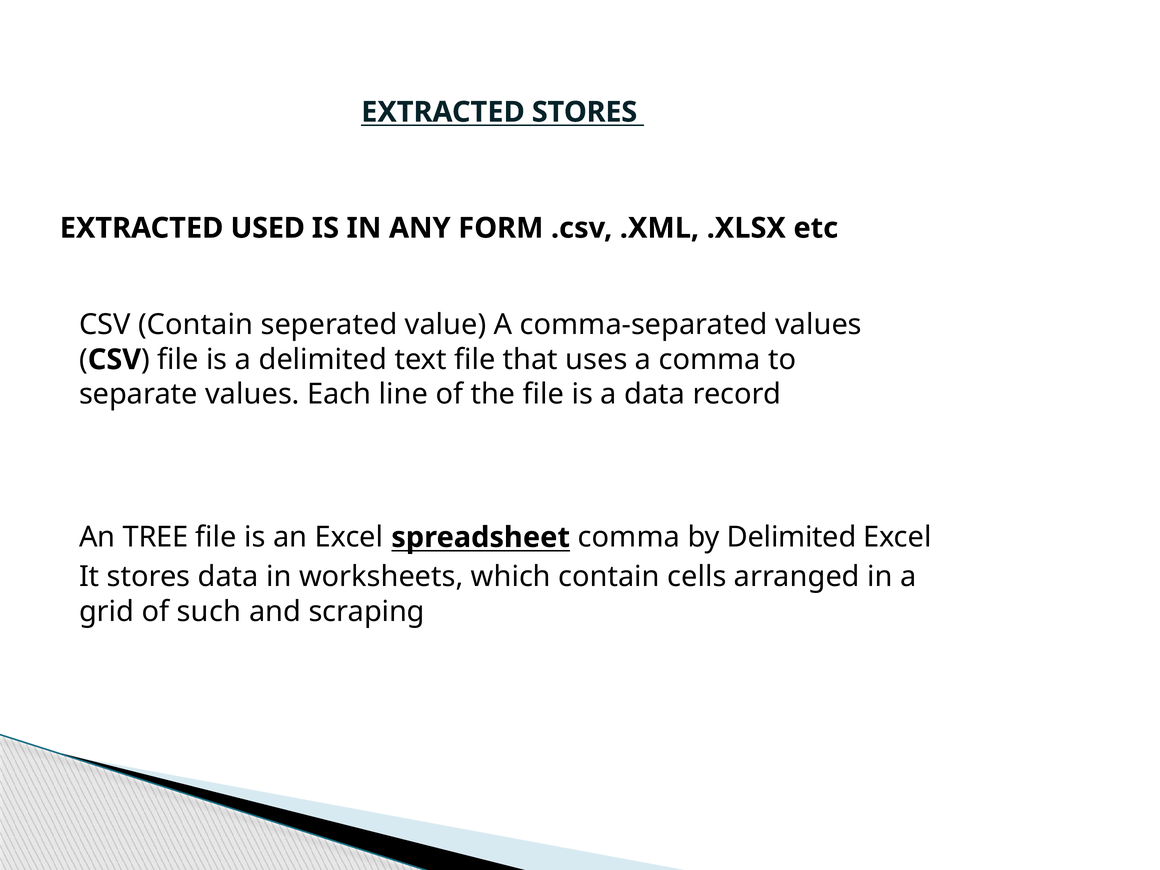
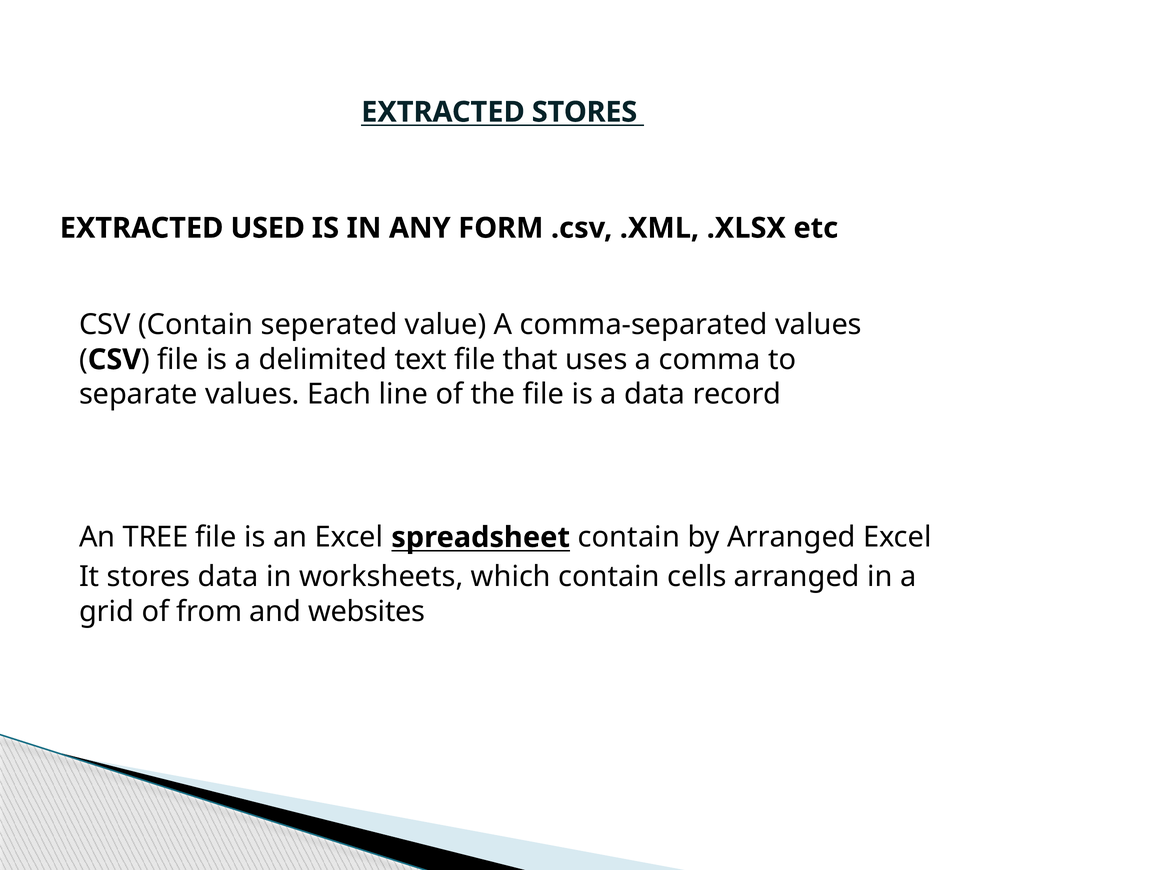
spreadsheet comma: comma -> contain
by Delimited: Delimited -> Arranged
such: such -> from
scraping: scraping -> websites
